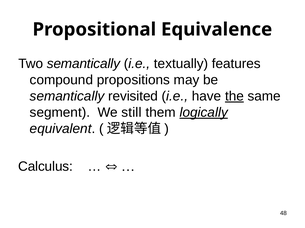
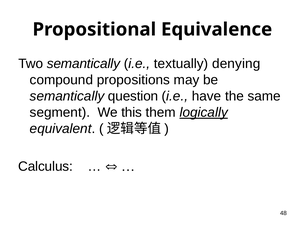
features: features -> denying
revisited: revisited -> question
the underline: present -> none
still: still -> this
